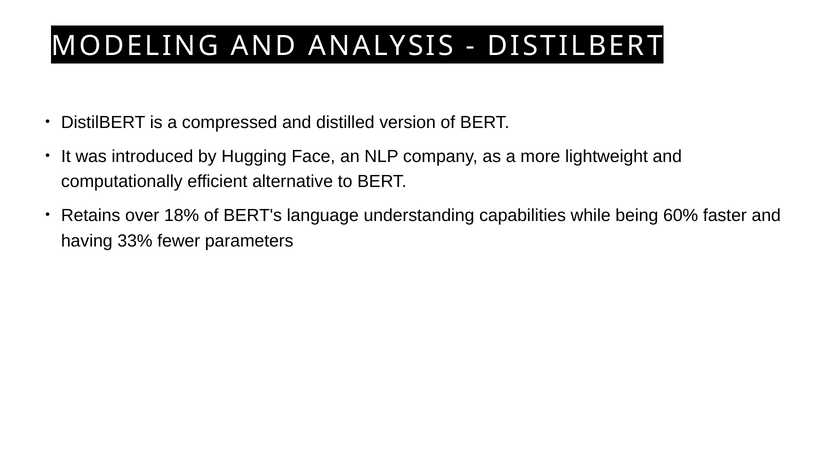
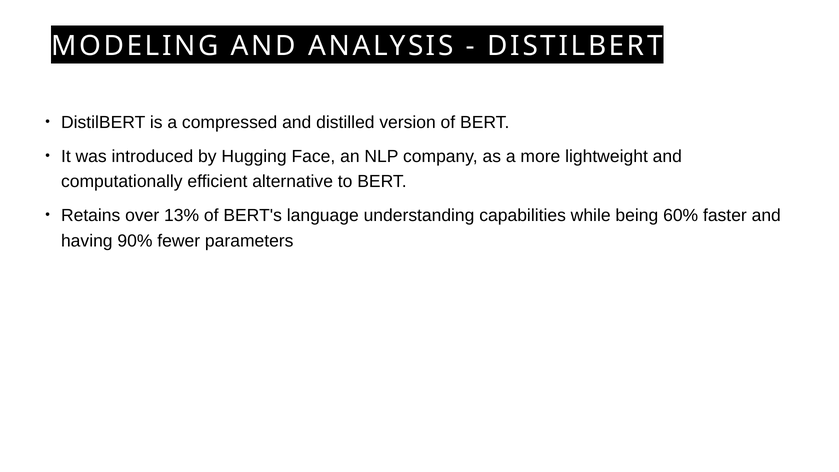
18%: 18% -> 13%
33%: 33% -> 90%
